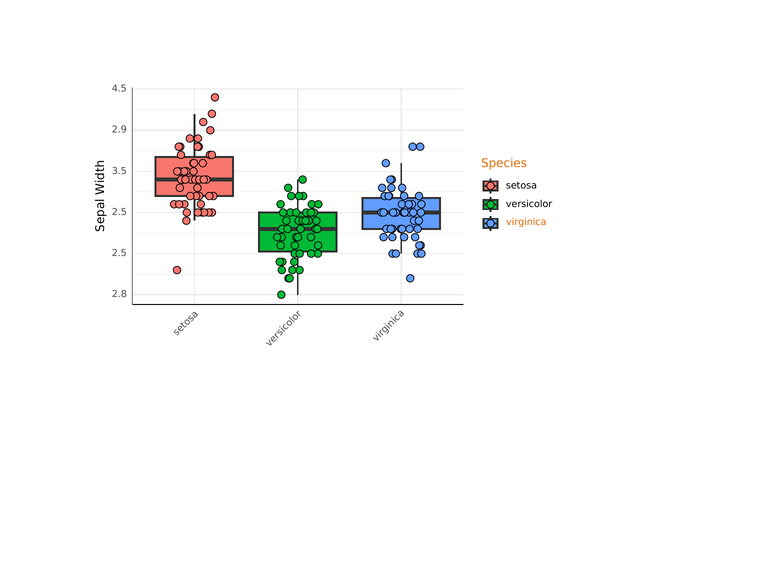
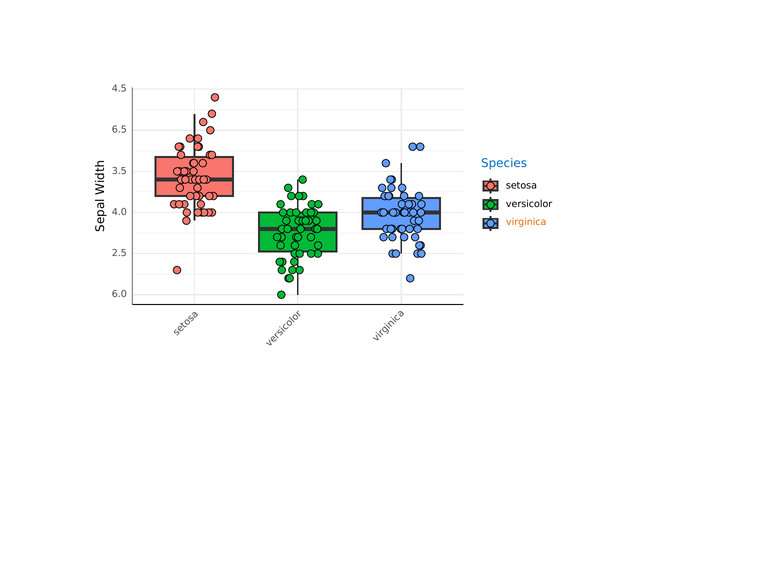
2.9: 2.9 -> 6.5
Species colour: orange -> blue
2.5 at (119, 212): 2.5 -> 4.0
2.8: 2.8 -> 6.0
